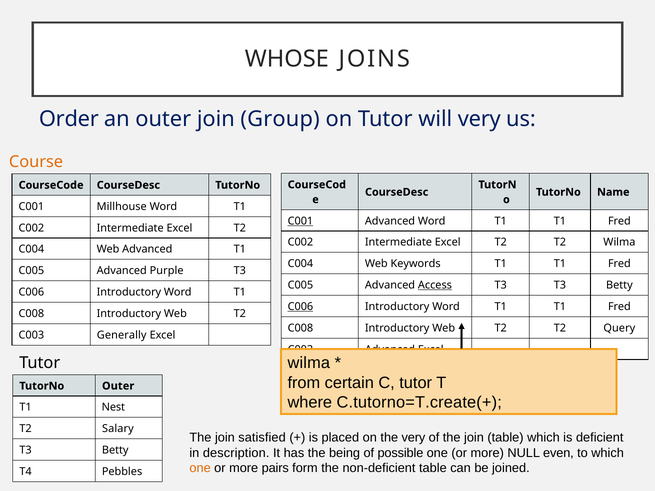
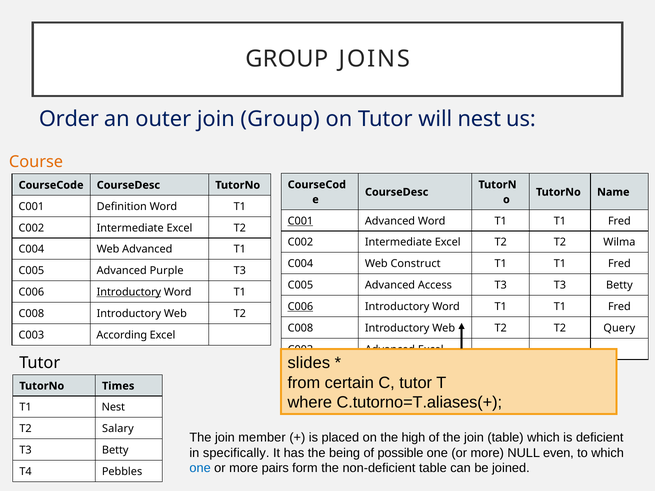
WHOSE at (287, 59): WHOSE -> GROUP
will very: very -> nest
Millhouse: Millhouse -> Definition
Keywords: Keywords -> Construct
Access underline: present -> none
Introductory at (129, 292) underline: none -> present
Generally: Generally -> According
Tutor wilma: wilma -> slides
TutorNo Outer: Outer -> Times
C.tutorno=T.create(+: C.tutorno=T.create(+ -> C.tutorno=T.aliases(+
satisfied: satisfied -> member
the very: very -> high
description: description -> specifically
one at (200, 469) colour: orange -> blue
